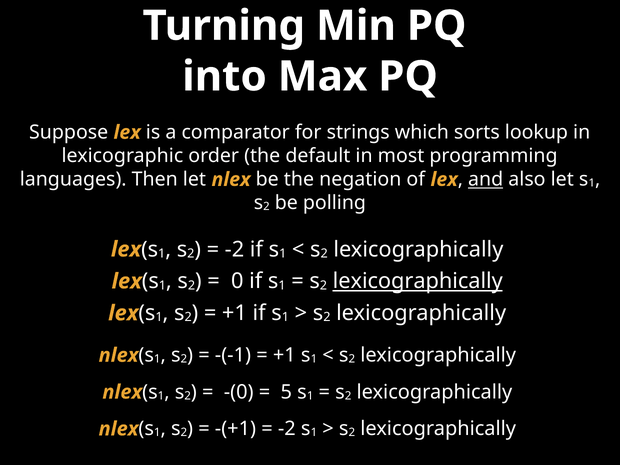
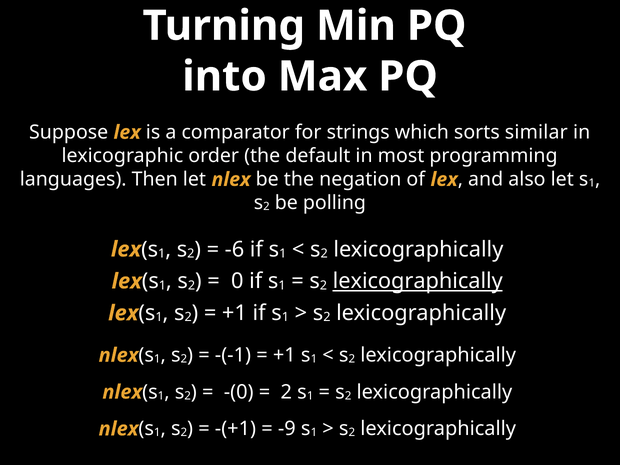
lookup: lookup -> similar
and underline: present -> none
-2 at (234, 249): -2 -> -6
5 at (286, 392): 5 -> 2
-2 at (287, 429): -2 -> -9
